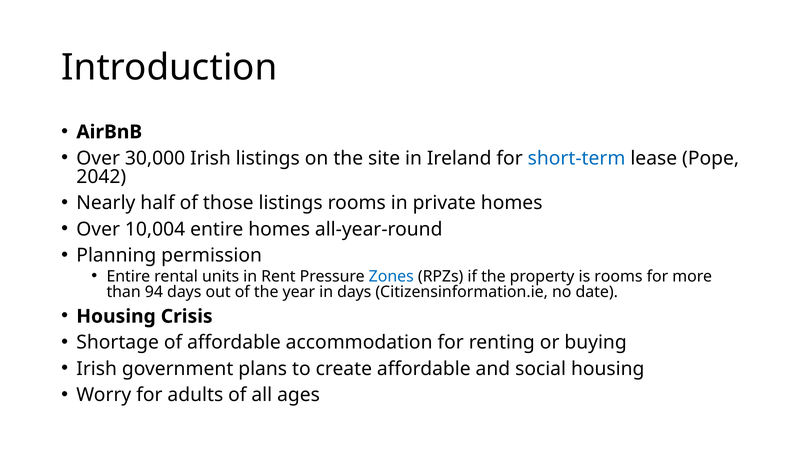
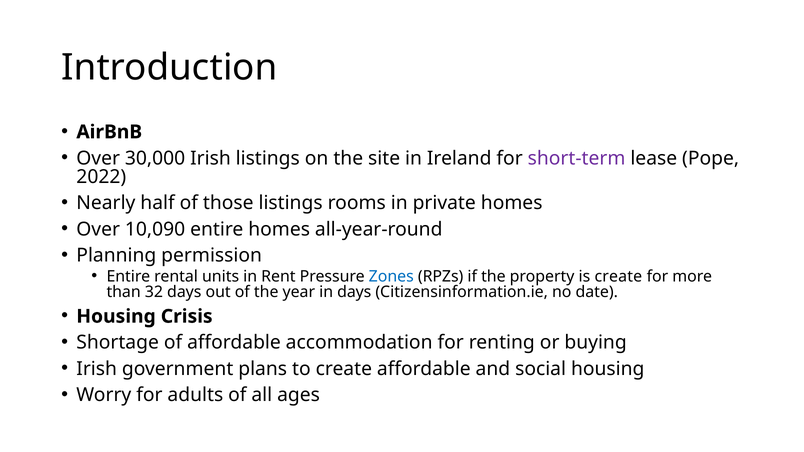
short-term colour: blue -> purple
2042: 2042 -> 2022
10,004: 10,004 -> 10,090
is rooms: rooms -> create
94: 94 -> 32
